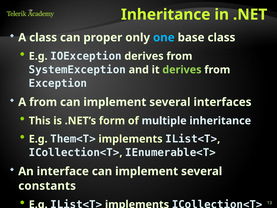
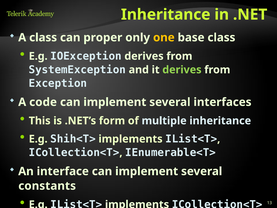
one colour: light blue -> yellow
A from: from -> code
Them<T>: Them<T> -> Shih<T>
